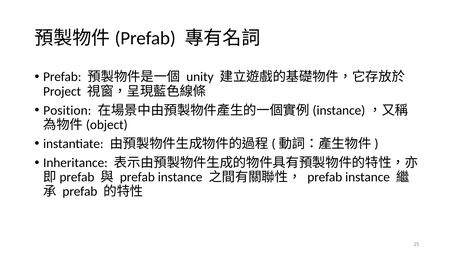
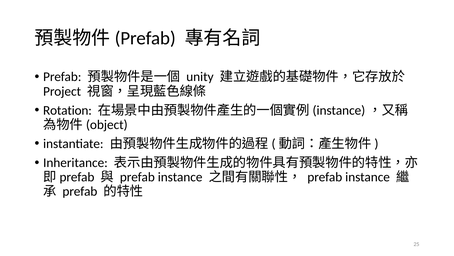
Position: Position -> Rotation
